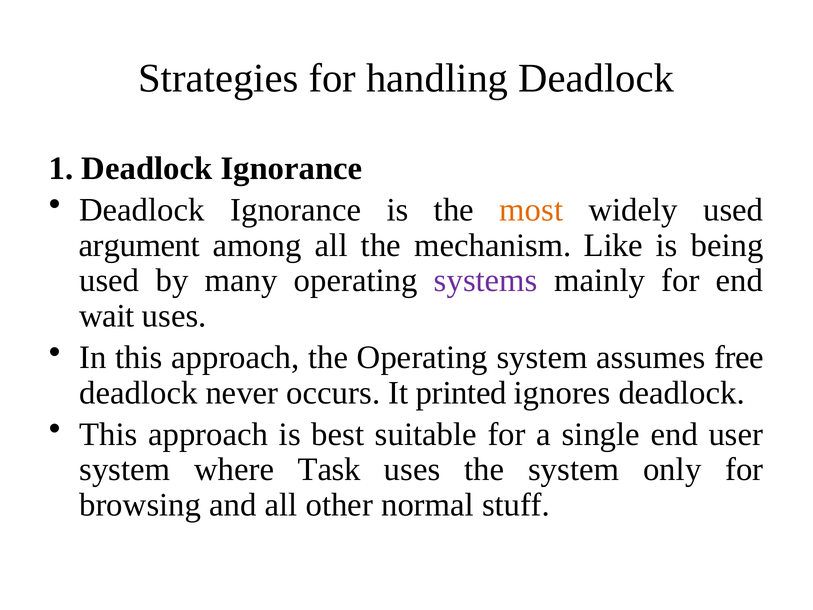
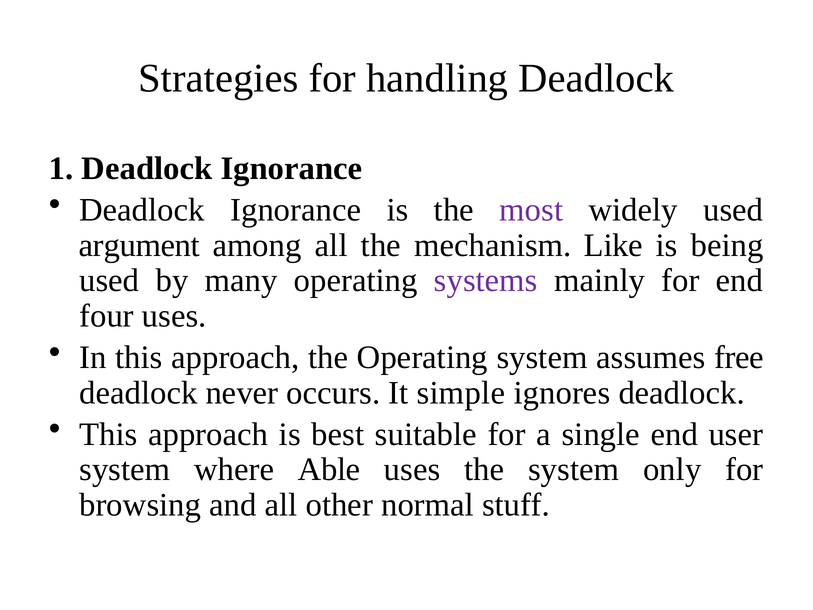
most colour: orange -> purple
wait: wait -> four
printed: printed -> simple
Task: Task -> Able
